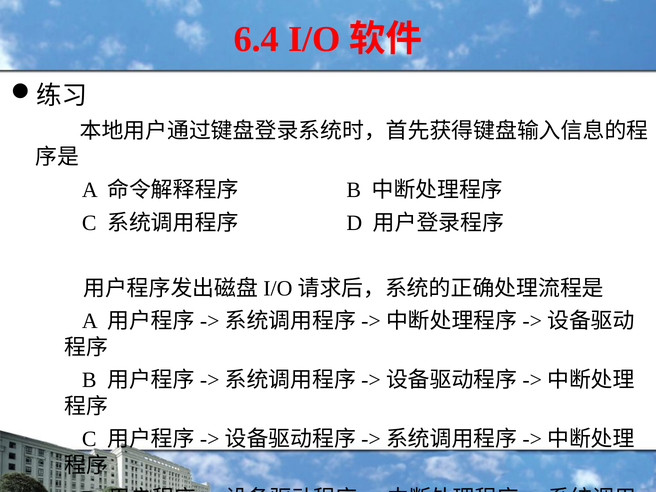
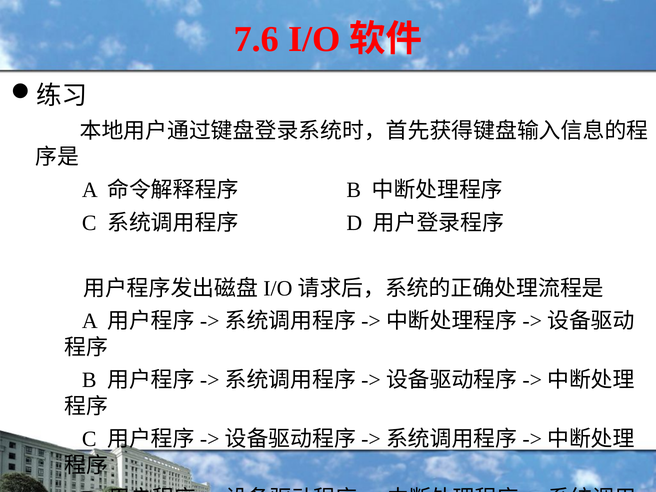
6.4: 6.4 -> 7.6
